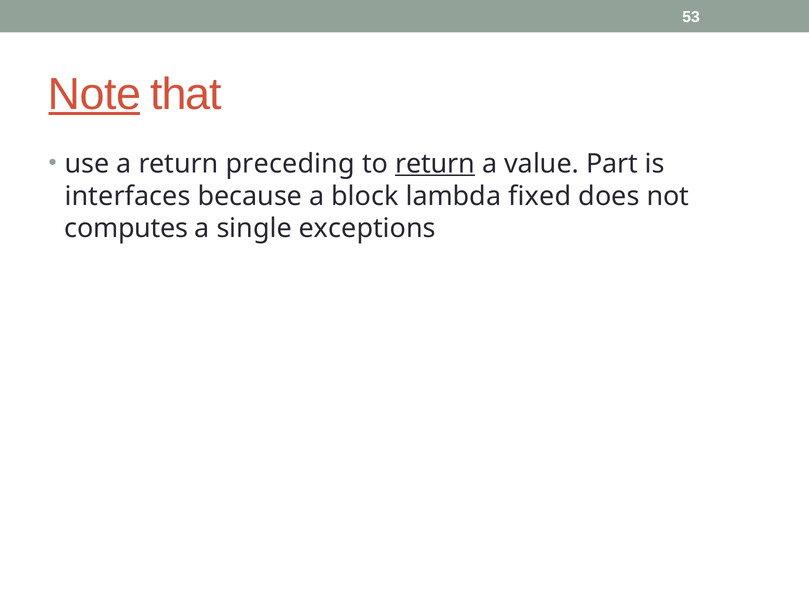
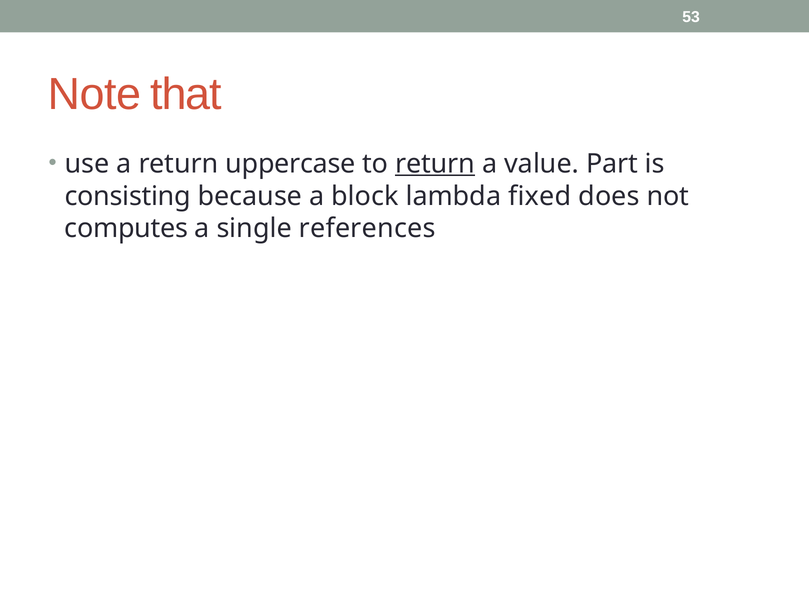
Note underline: present -> none
preceding: preceding -> uppercase
interfaces: interfaces -> consisting
exceptions: exceptions -> references
